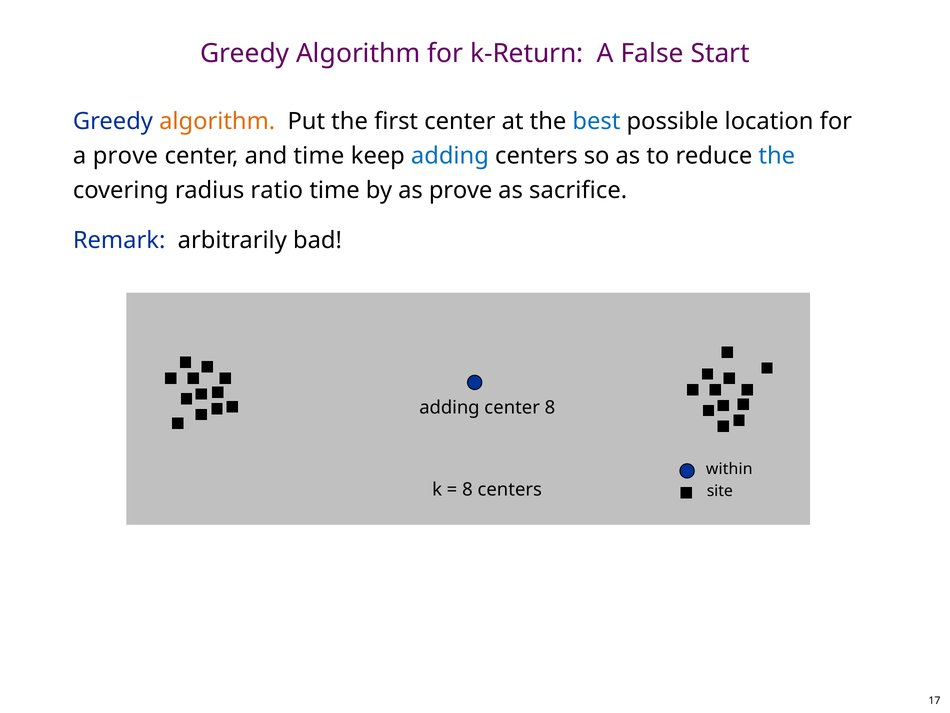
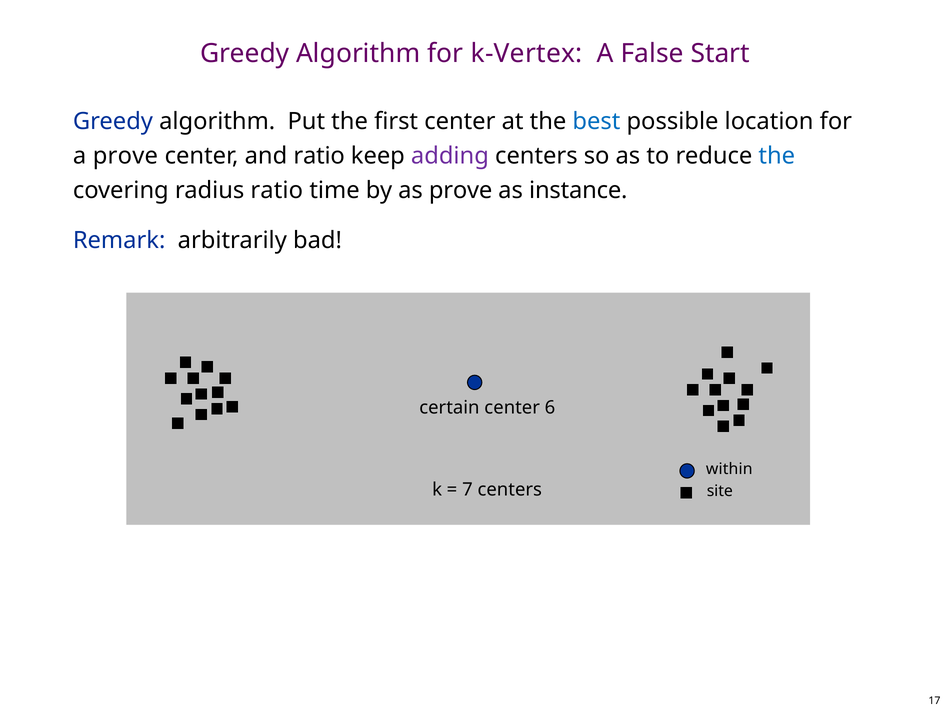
k-Return: k-Return -> k-Vertex
algorithm at (217, 121) colour: orange -> black
and time: time -> ratio
adding at (450, 156) colour: blue -> purple
sacrifice: sacrifice -> instance
adding at (449, 407): adding -> certain
center 8: 8 -> 6
8 at (467, 489): 8 -> 7
